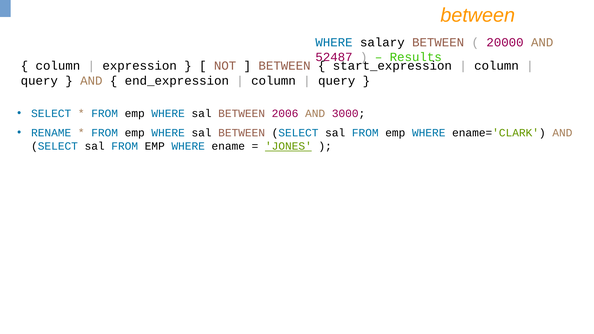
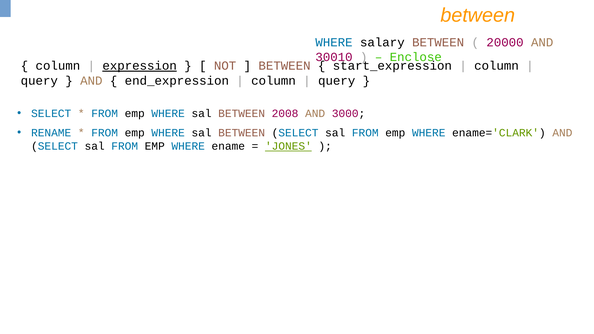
52487: 52487 -> 30010
Results: Results -> Enclose
expression underline: none -> present
2006: 2006 -> 2008
